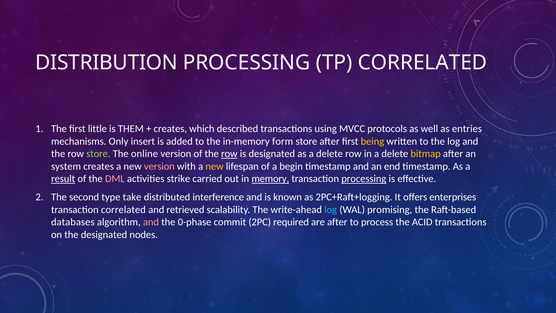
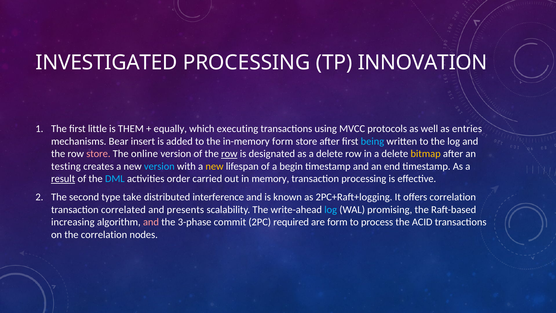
DISTRIBUTION: DISTRIBUTION -> INVESTIGATED
TP CORRELATED: CORRELATED -> INNOVATION
creates at (170, 129): creates -> equally
described: described -> executing
Only: Only -> Bear
being colour: yellow -> light blue
store at (98, 154) colour: light green -> pink
system: system -> testing
version at (159, 166) colour: pink -> light blue
DML colour: pink -> light blue
strike: strike -> order
memory underline: present -> none
processing at (364, 179) underline: present -> none
offers enterprises: enterprises -> correlation
retrieved: retrieved -> presents
databases: databases -> increasing
0-phase: 0-phase -> 3-phase
are after: after -> form
the designated: designated -> correlation
